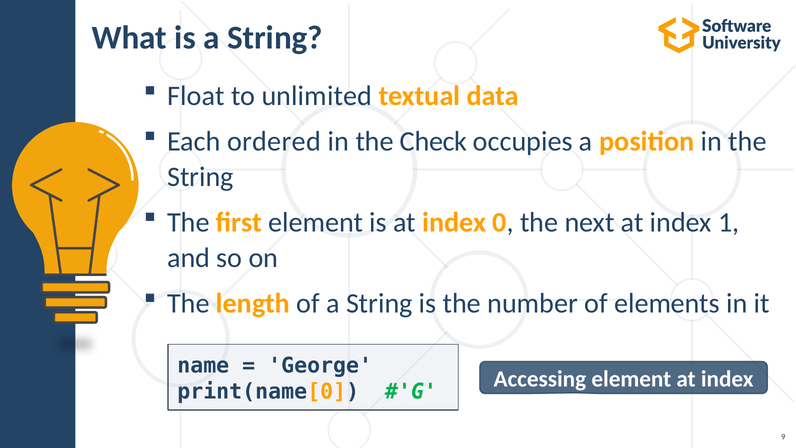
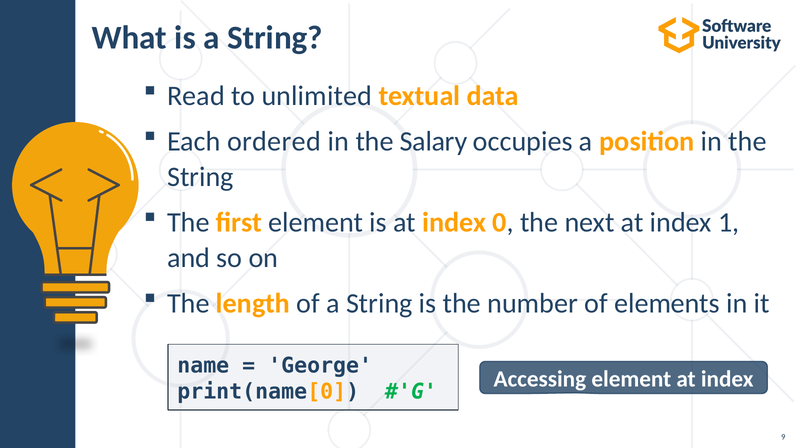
Float: Float -> Read
Check: Check -> Salary
